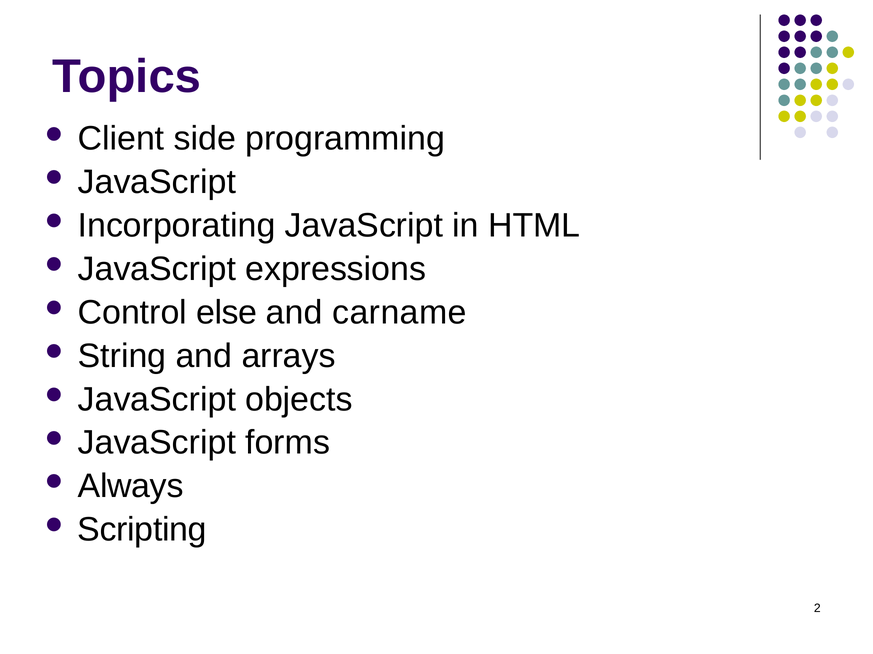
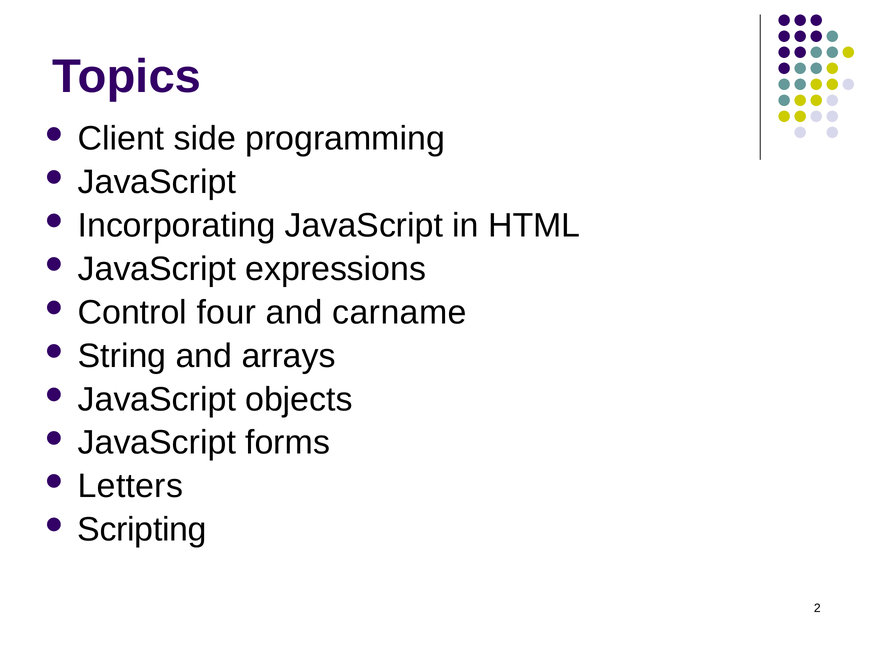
else: else -> four
Always: Always -> Letters
